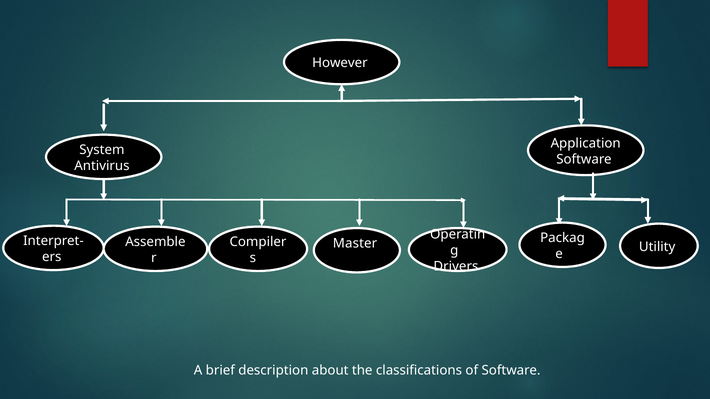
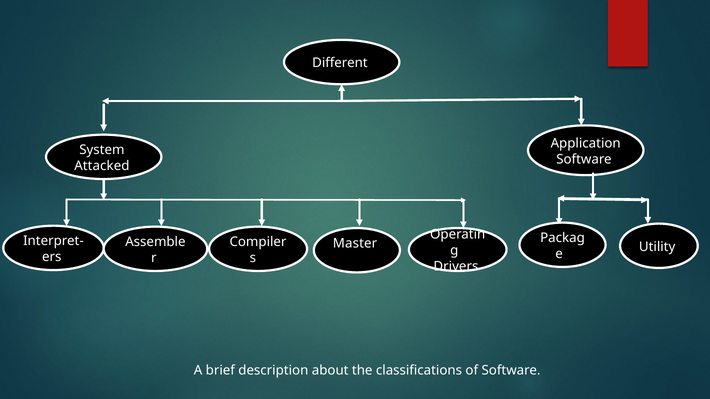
However: However -> Different
Antivirus: Antivirus -> Attacked
